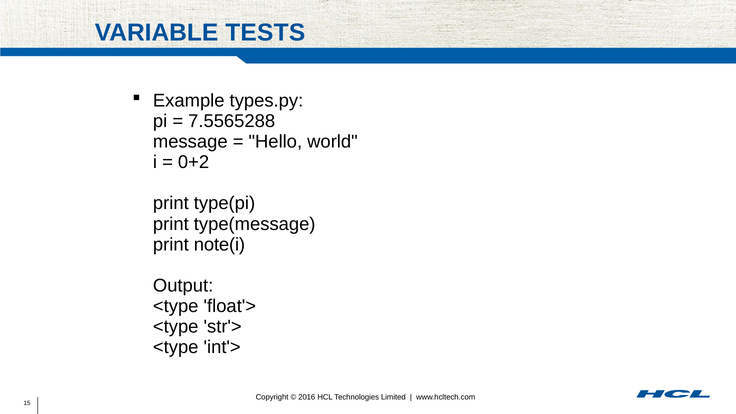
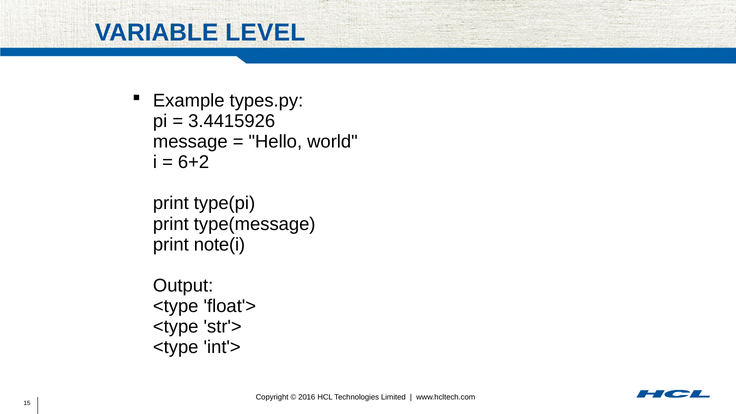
TESTS: TESTS -> LEVEL
7.5565288: 7.5565288 -> 3.4415926
0+2: 0+2 -> 6+2
